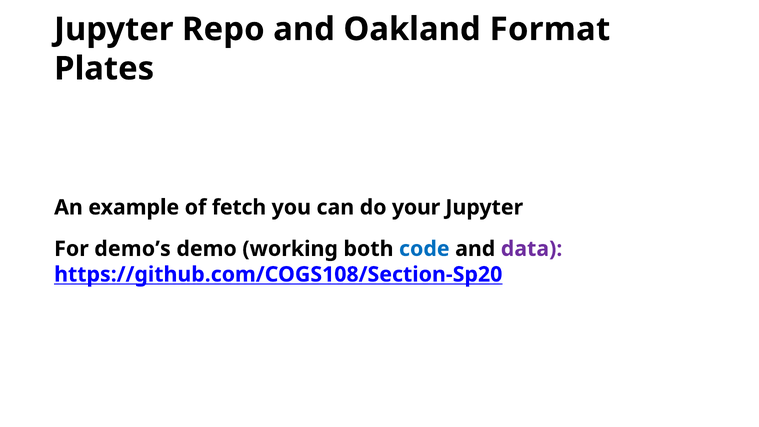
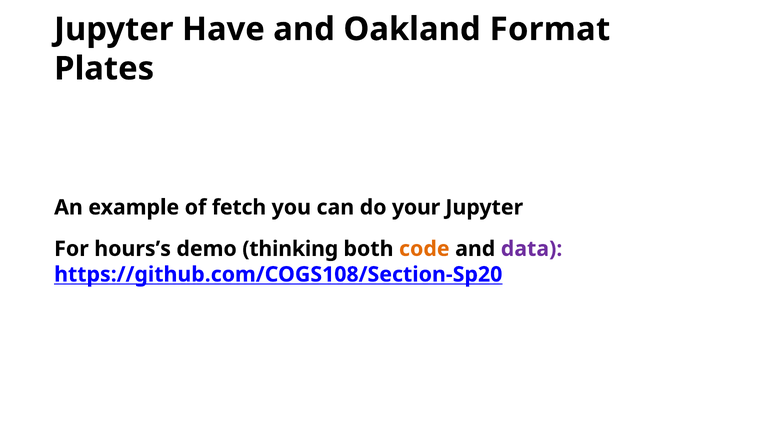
Repo: Repo -> Have
demo’s: demo’s -> hours’s
working: working -> thinking
code colour: blue -> orange
